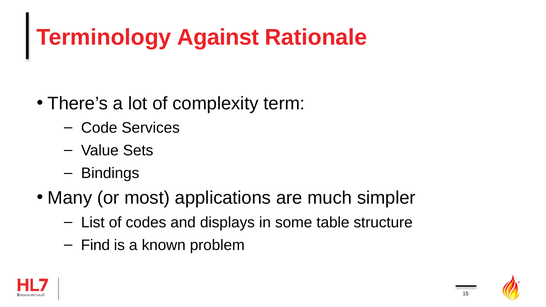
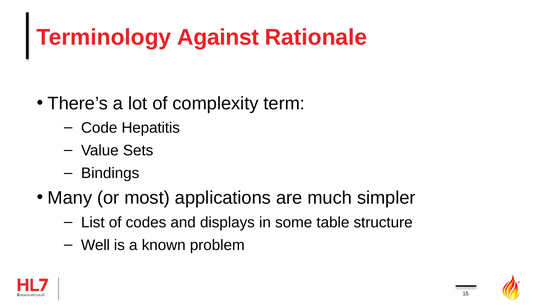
Services: Services -> Hepatitis
Find: Find -> Well
